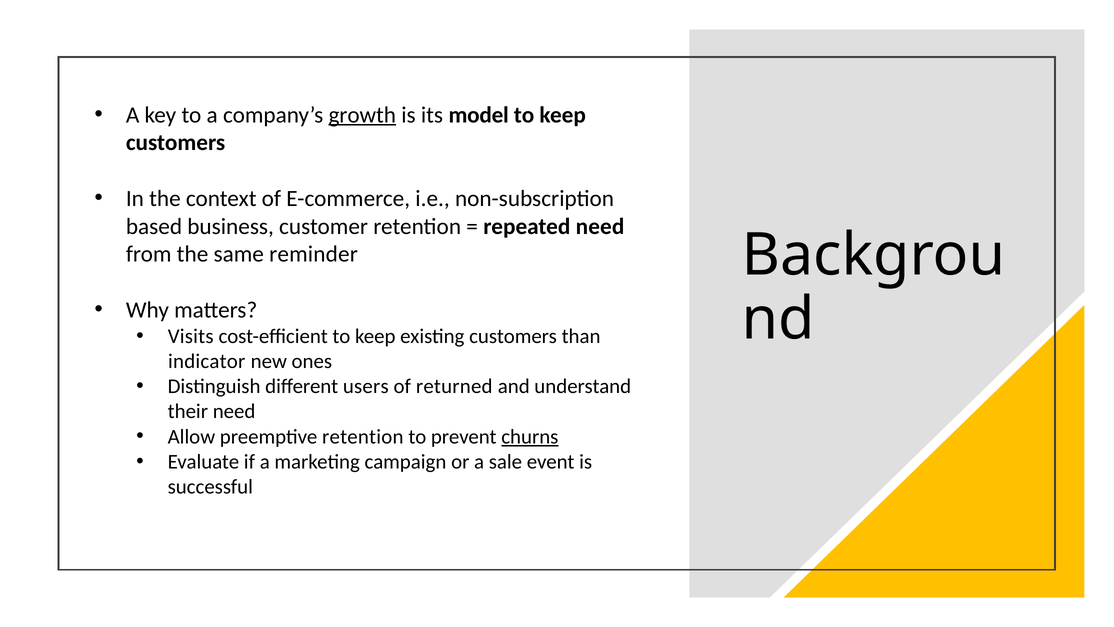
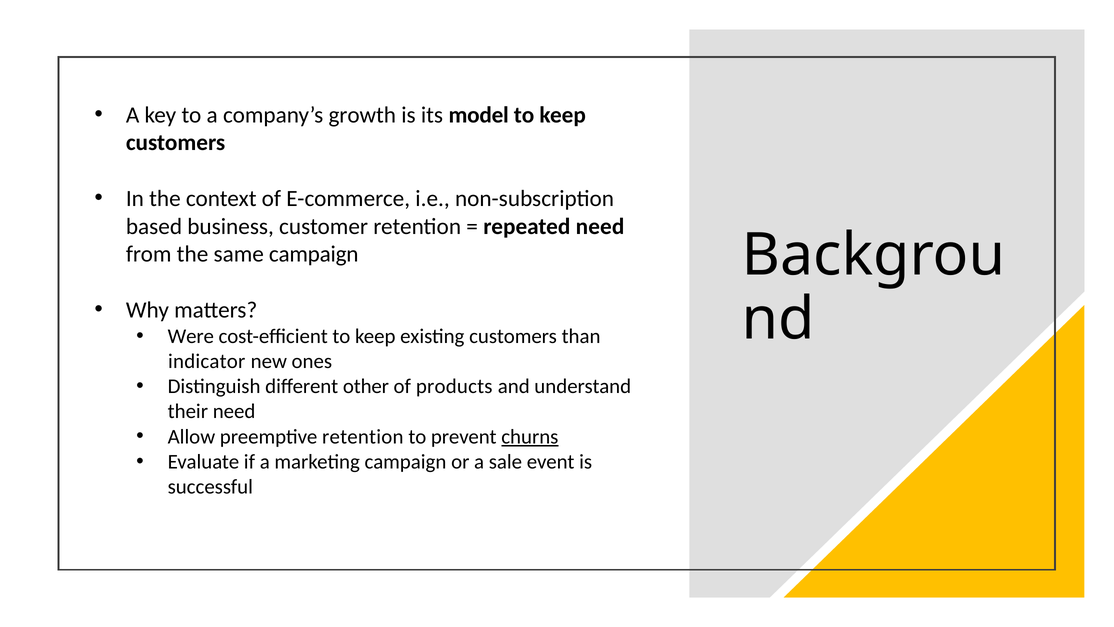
growth underline: present -> none
same reminder: reminder -> campaign
Visits: Visits -> Were
users: users -> other
returned: returned -> products
